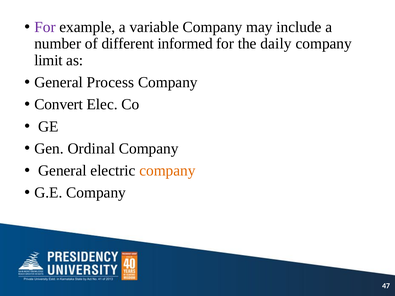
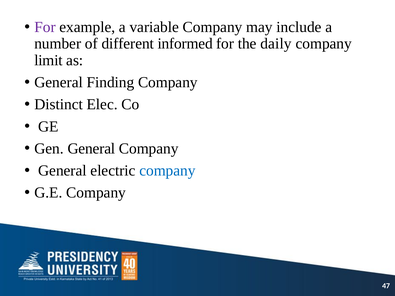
Process: Process -> Finding
Convert: Convert -> Distinct
Gen Ordinal: Ordinal -> General
company at (167, 171) colour: orange -> blue
